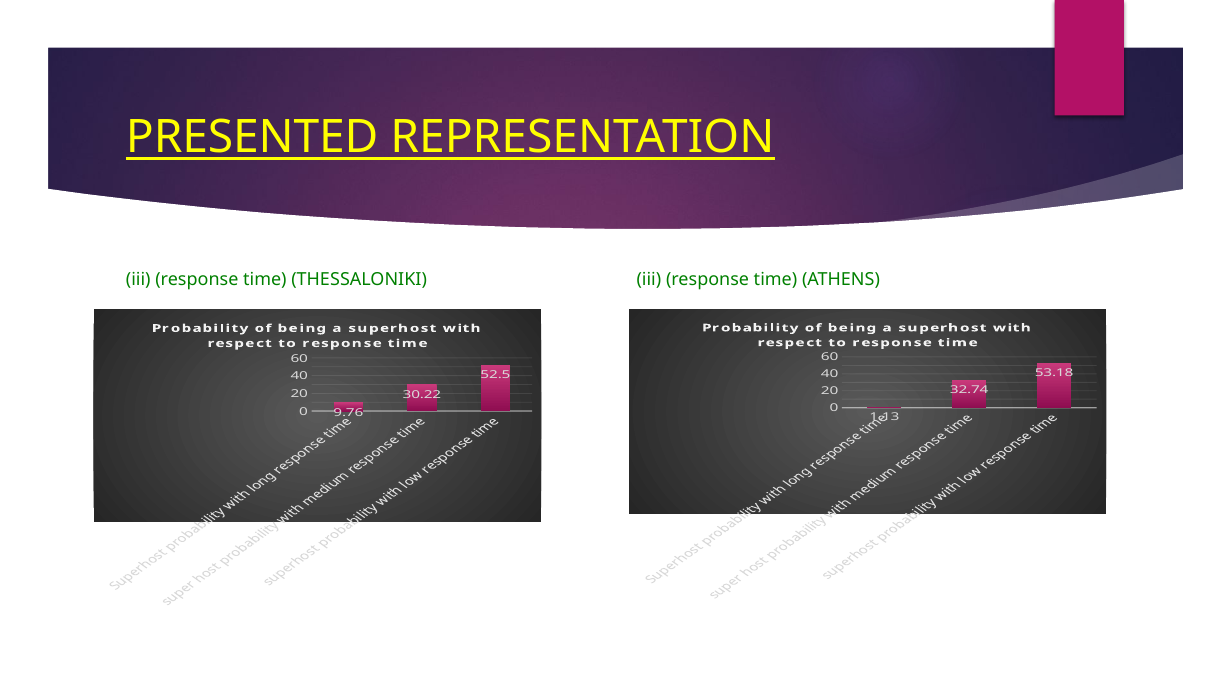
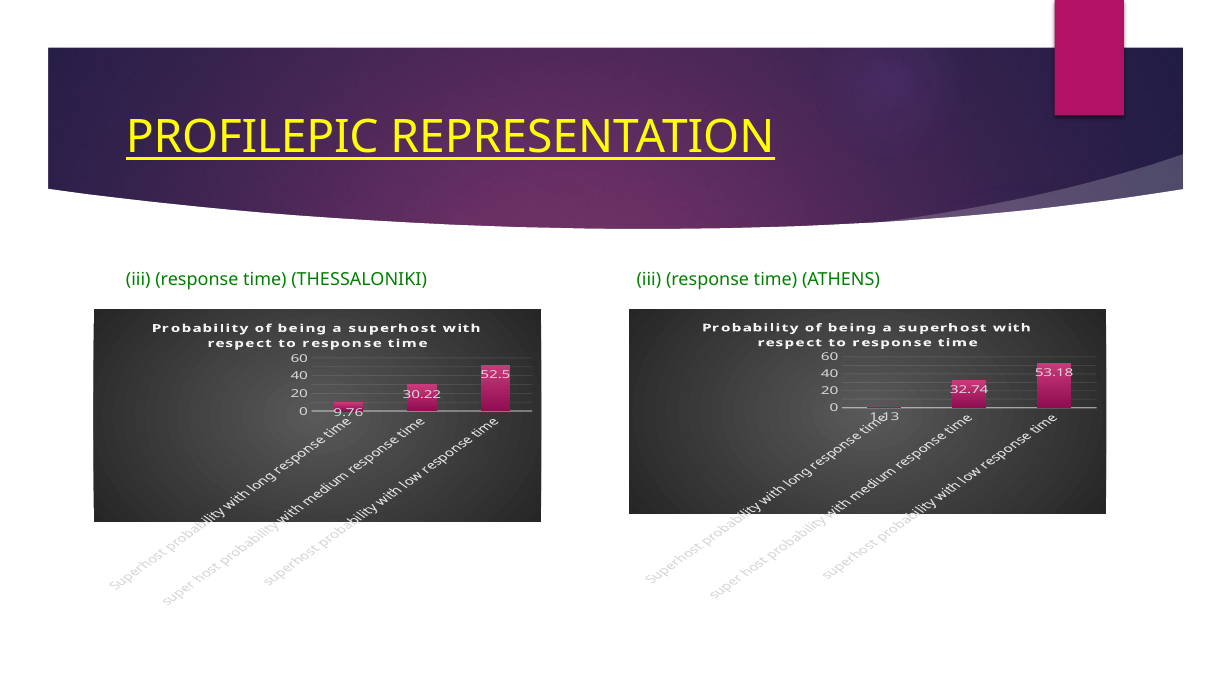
PRESENTED: PRESENTED -> PROFILEPIC
